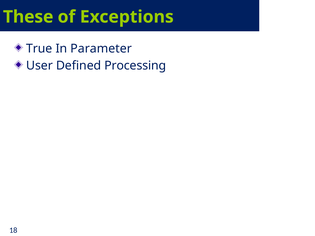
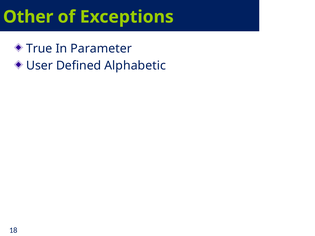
These: These -> Other
Processing: Processing -> Alphabetic
